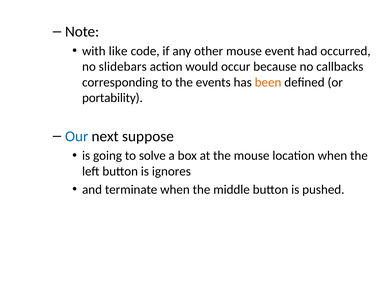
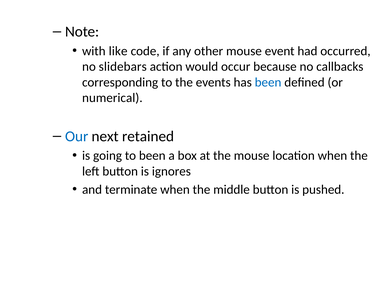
been at (268, 82) colour: orange -> blue
portability: portability -> numerical
suppose: suppose -> retained
to solve: solve -> been
